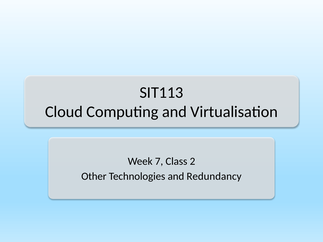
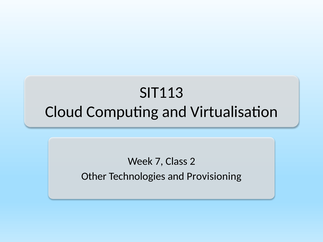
Redundancy: Redundancy -> Provisioning
